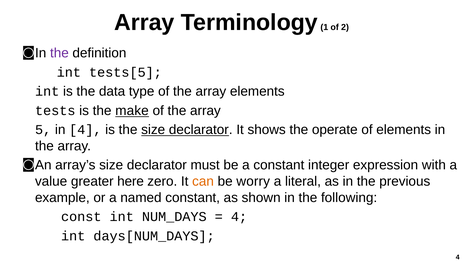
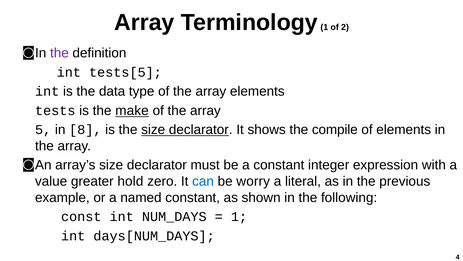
in 4: 4 -> 8
operate: operate -> compile
here: here -> hold
can colour: orange -> blue
4 at (239, 216): 4 -> 1
